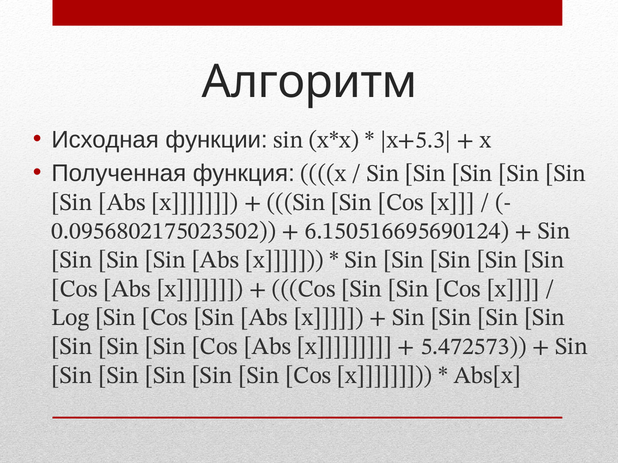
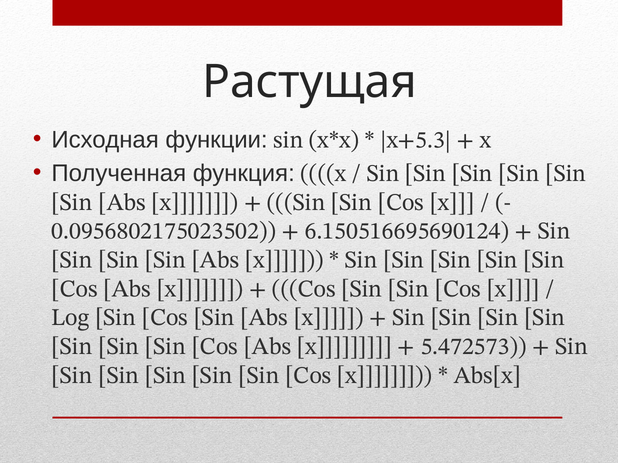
Алгоритм: Алгоритм -> Растущая
